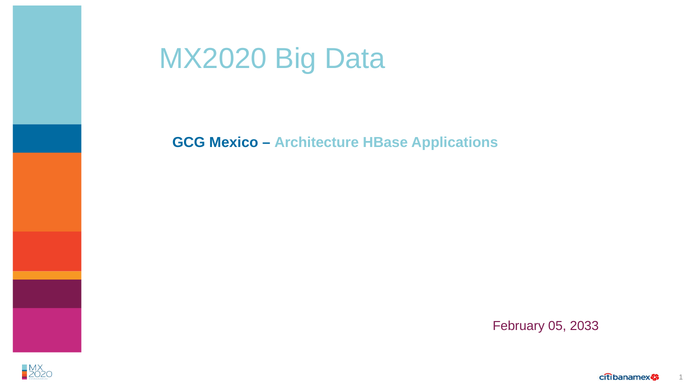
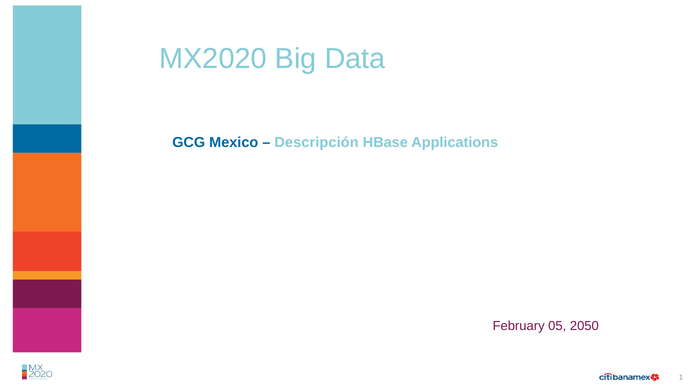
Architecture: Architecture -> Descripción
2033: 2033 -> 2050
